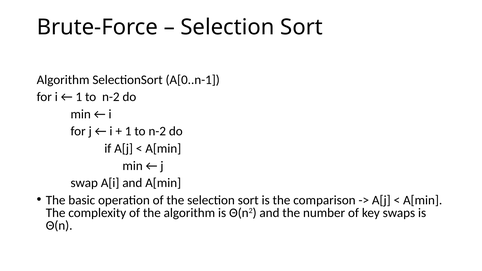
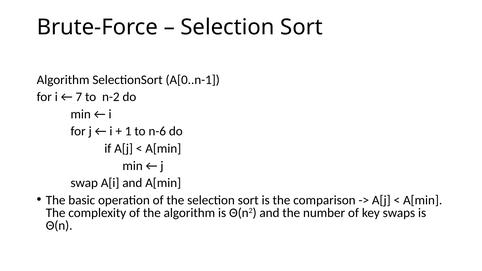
1 at (79, 97): 1 -> 7
n-2 at (157, 131): n-2 -> n-6
